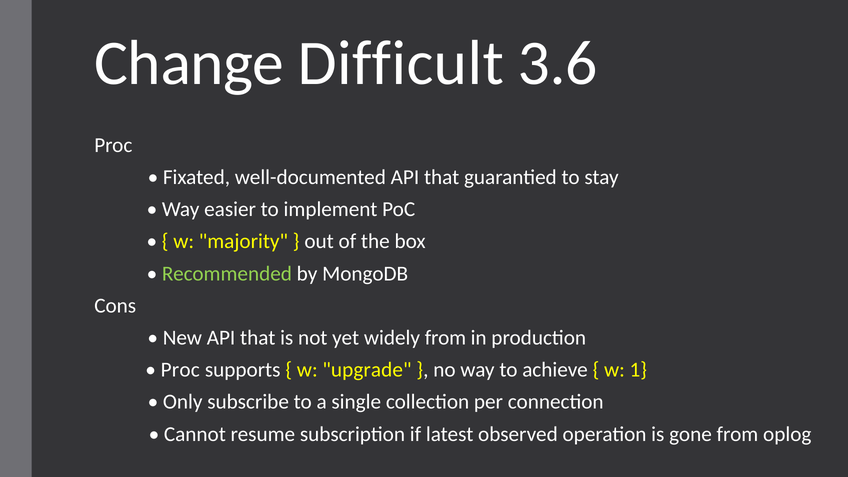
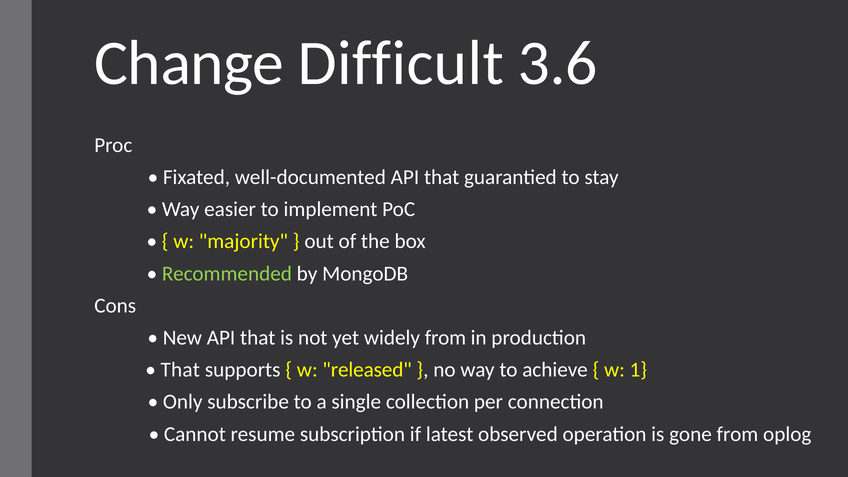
Proc at (180, 370): Proc -> That
upgrade: upgrade -> released
